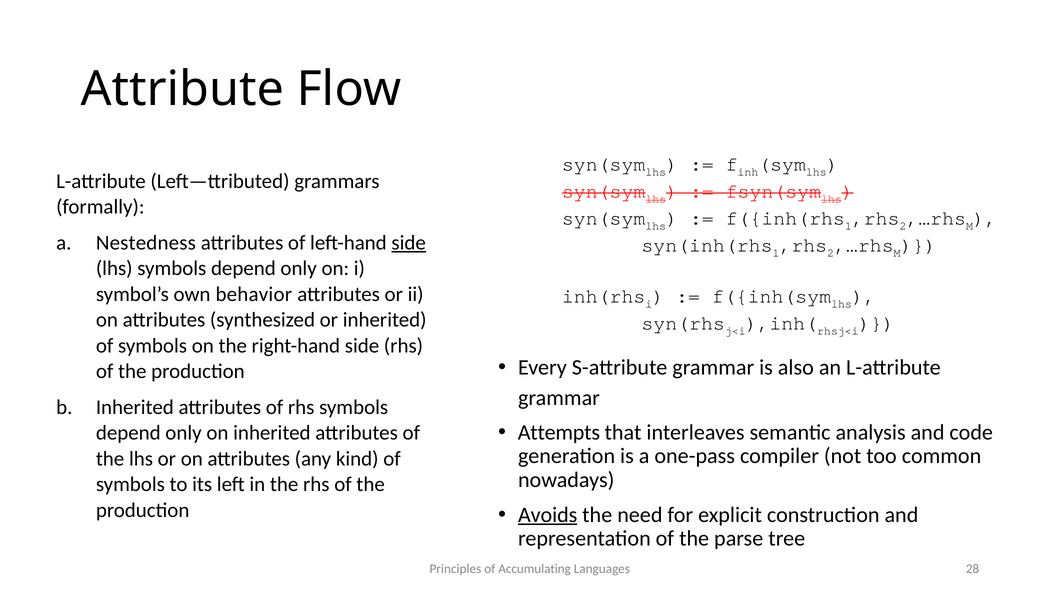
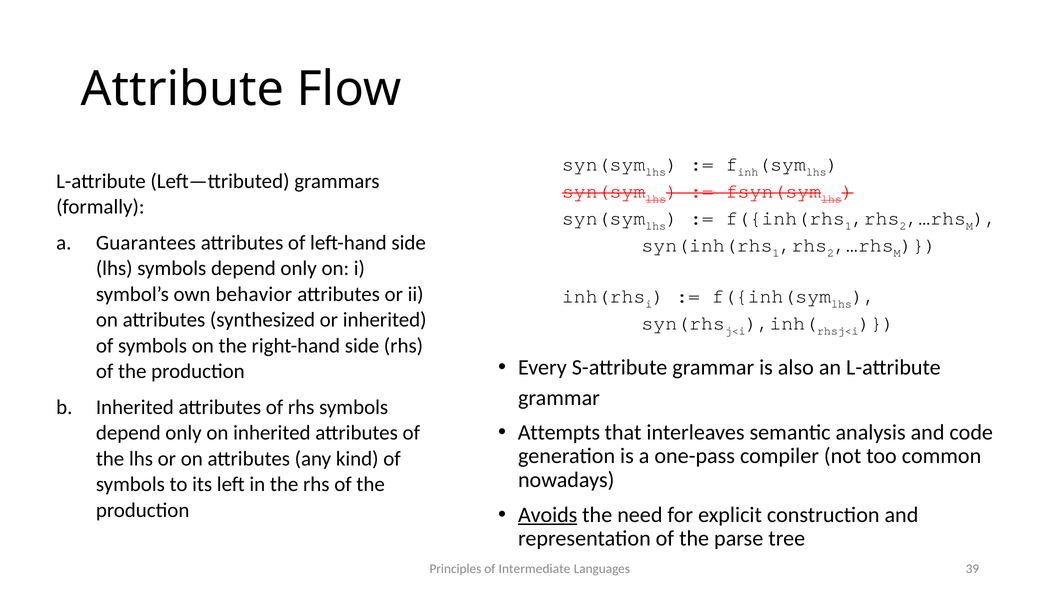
Nestedness: Nestedness -> Guarantees
side at (409, 243) underline: present -> none
Accumulating: Accumulating -> Intermediate
28: 28 -> 39
